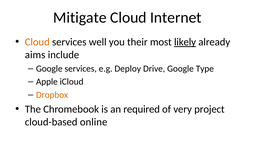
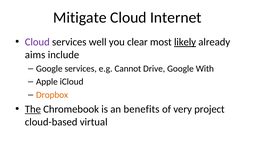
Cloud at (37, 42) colour: orange -> purple
their: their -> clear
Deploy: Deploy -> Cannot
Type: Type -> With
The underline: none -> present
required: required -> benefits
online: online -> virtual
